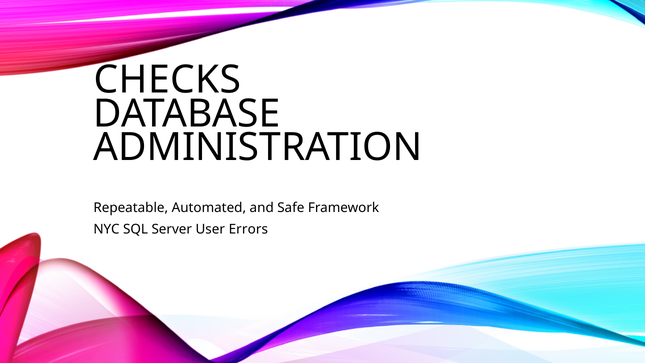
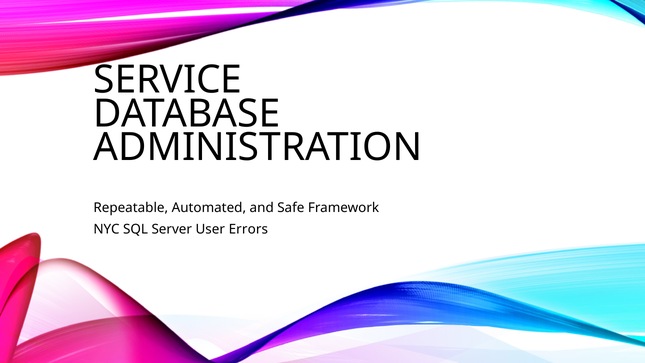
CHECKS: CHECKS -> SERVICE
